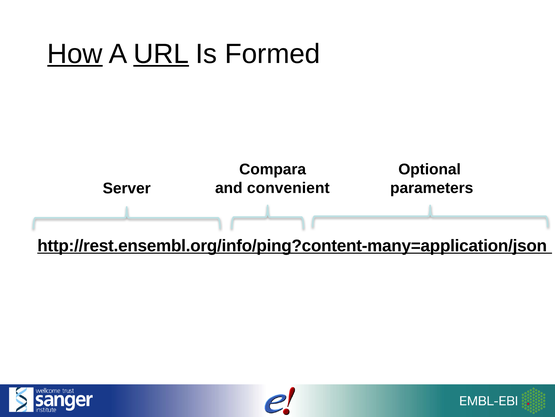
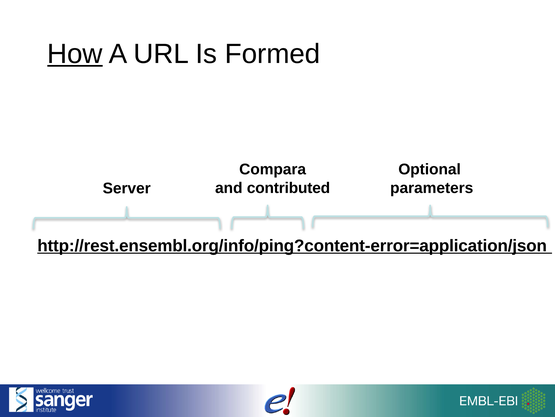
URL underline: present -> none
convenient: convenient -> contributed
http://rest.ensembl.org/info/ping?content-many=application/json: http://rest.ensembl.org/info/ping?content-many=application/json -> http://rest.ensembl.org/info/ping?content-error=application/json
